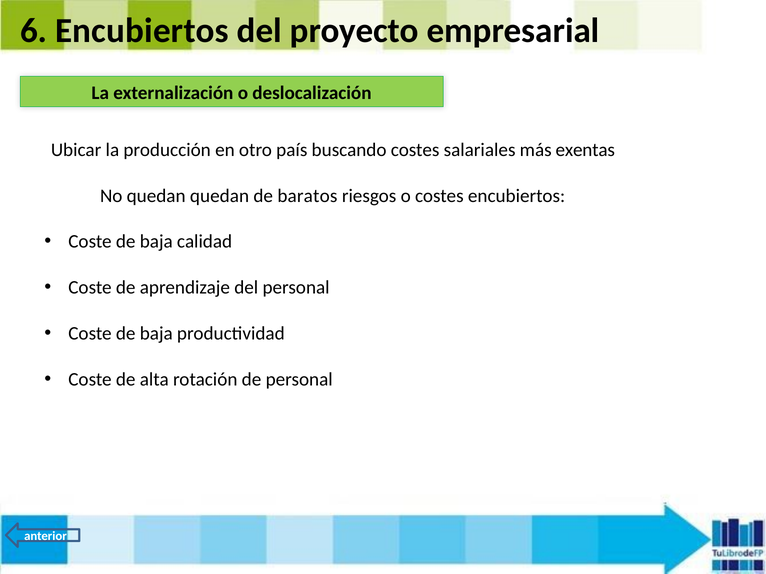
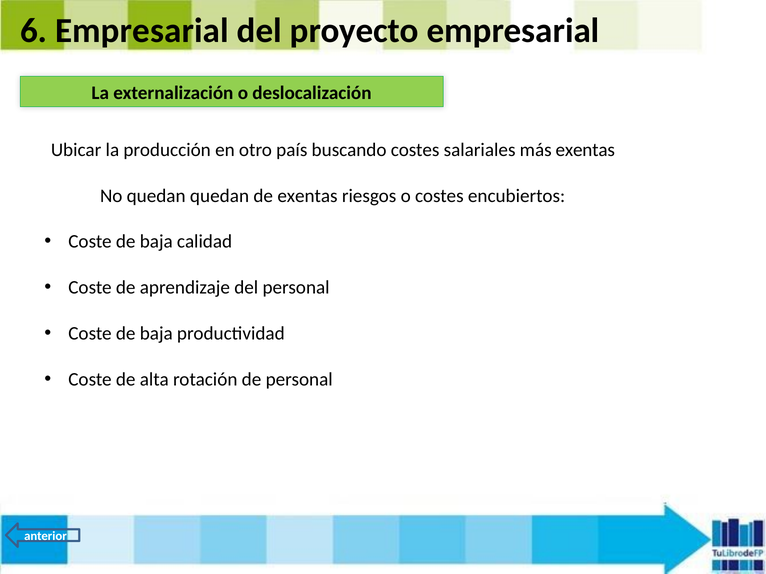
6 Encubiertos: Encubiertos -> Empresarial
de baratos: baratos -> exentas
